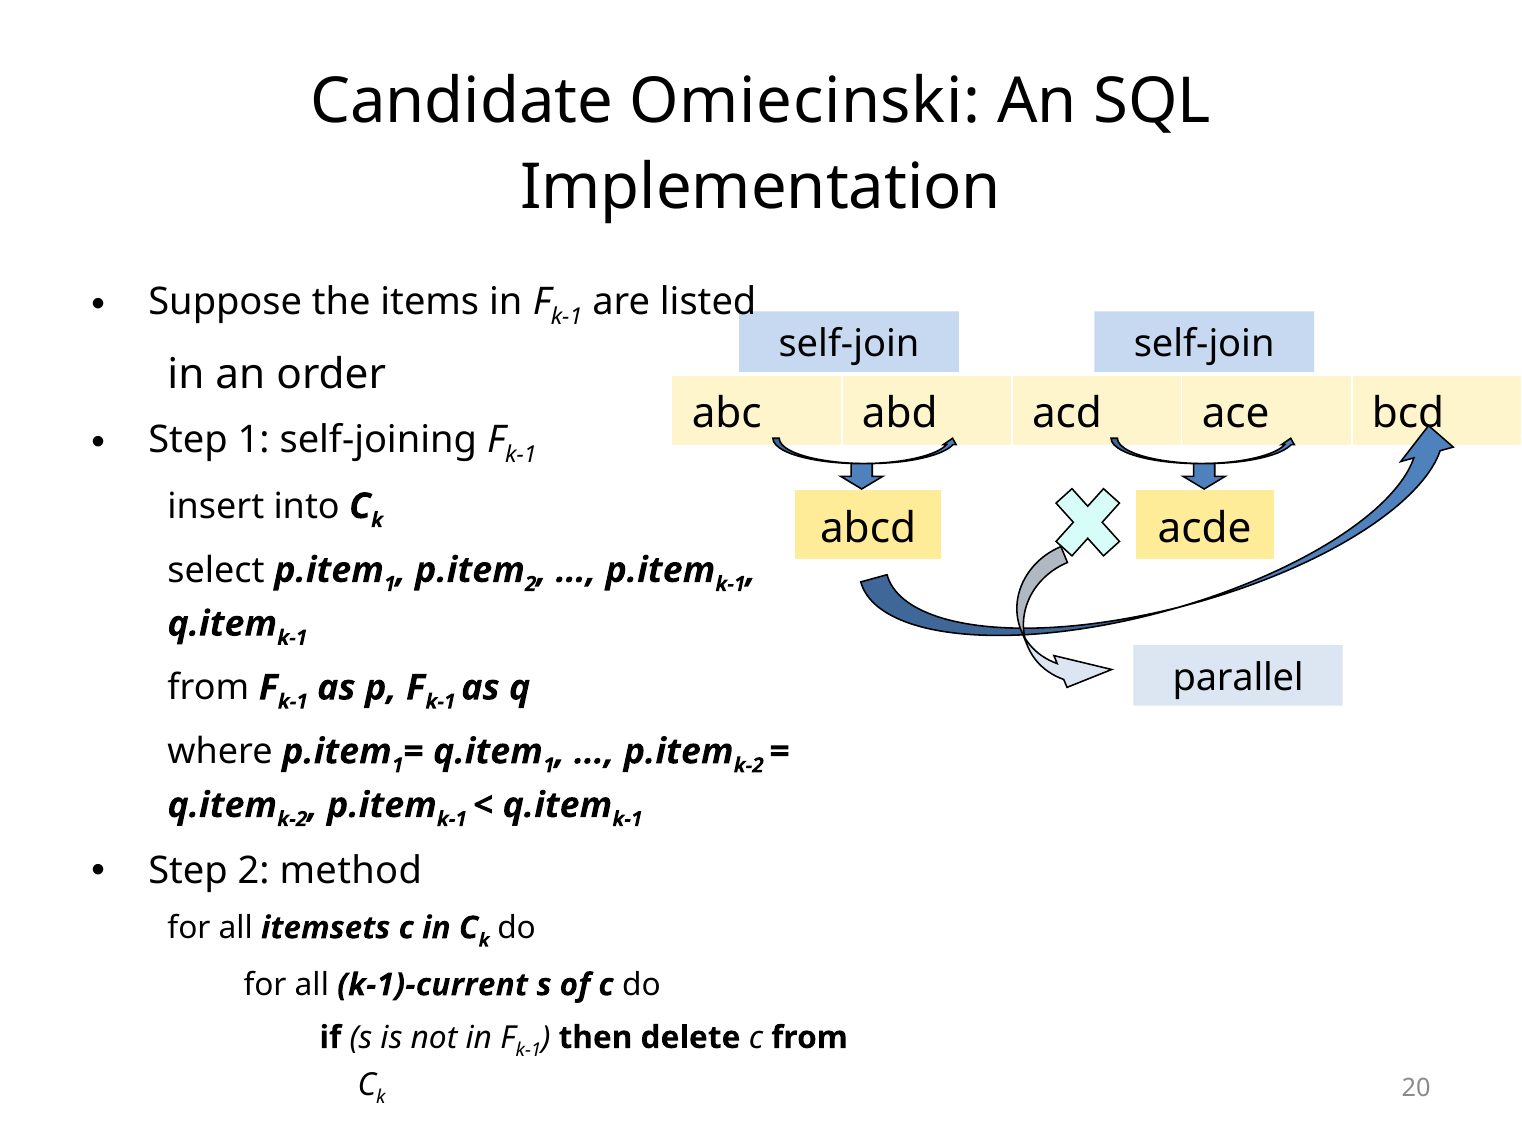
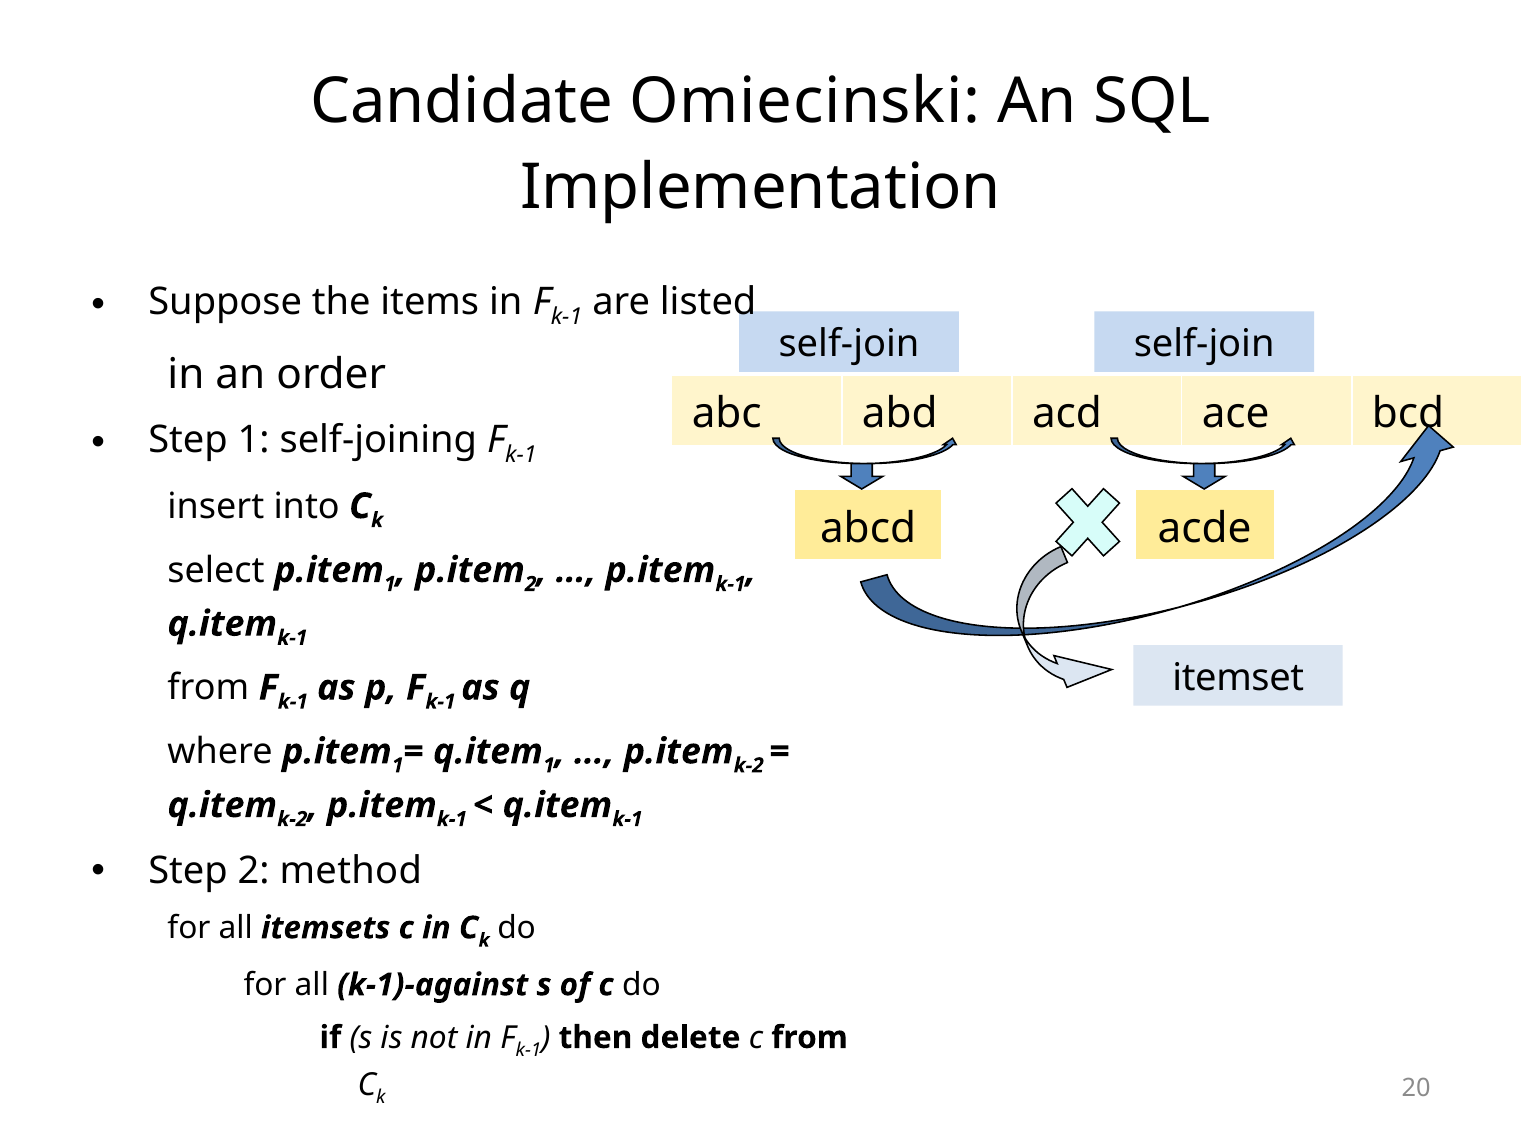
parallel: parallel -> itemset
k-1)-current: k-1)-current -> k-1)-against
